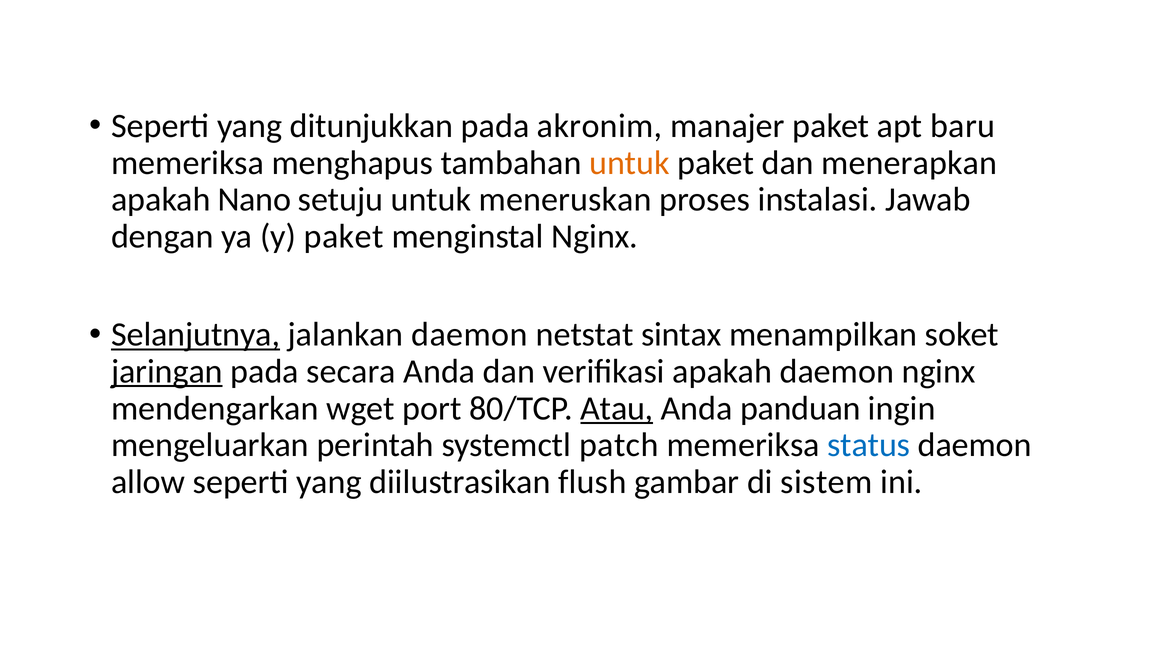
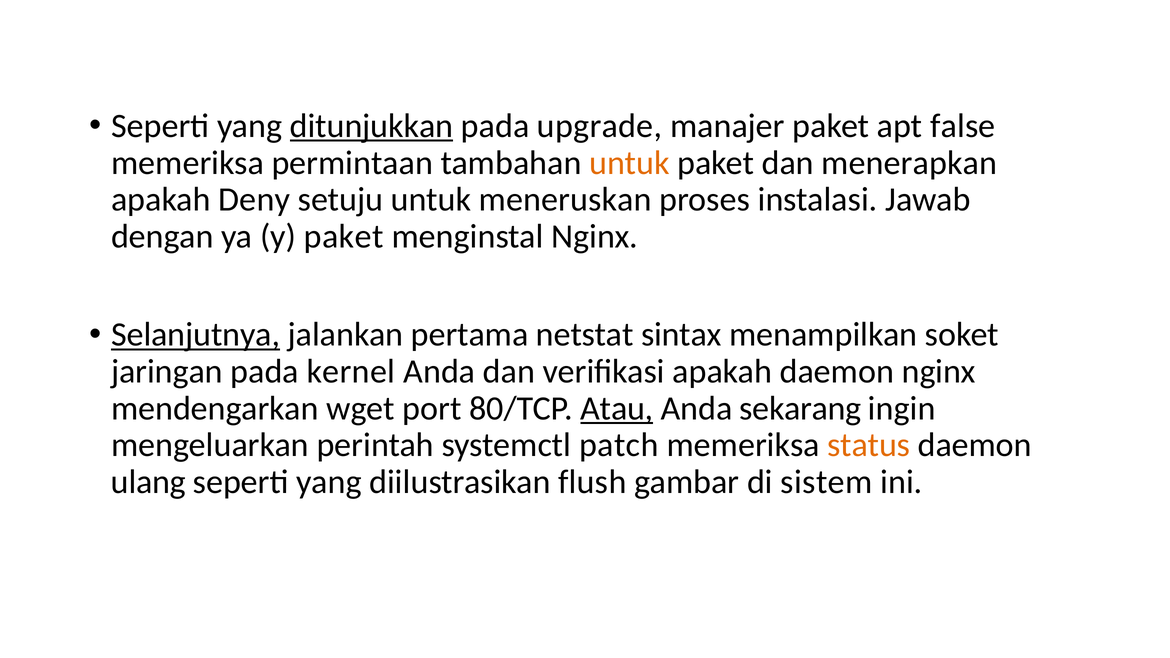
ditunjukkan underline: none -> present
akronim: akronim -> upgrade
baru: baru -> false
menghapus: menghapus -> permintaan
Nano: Nano -> Deny
jalankan daemon: daemon -> pertama
jaringan underline: present -> none
secara: secara -> kernel
panduan: panduan -> sekarang
status colour: blue -> orange
allow: allow -> ulang
